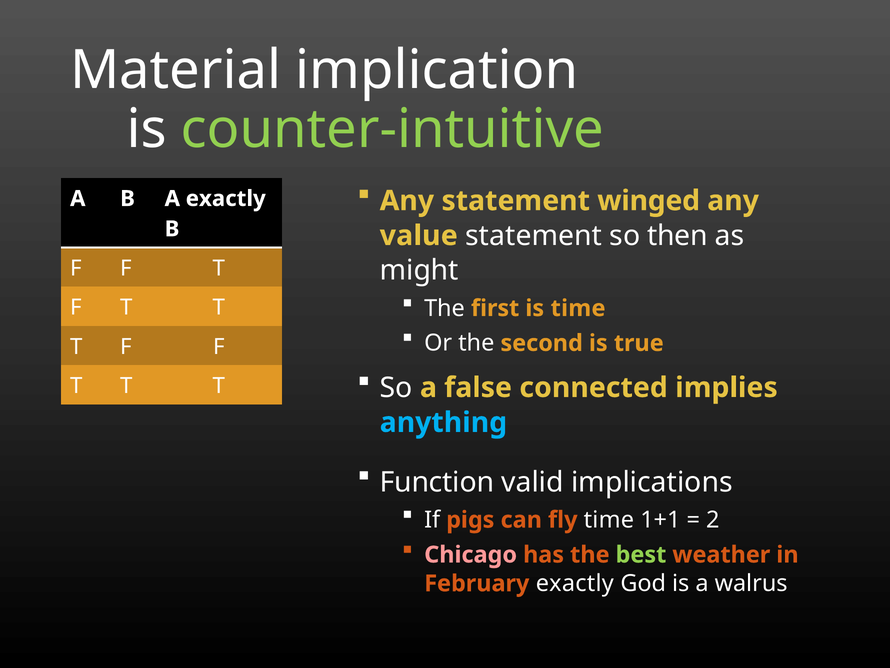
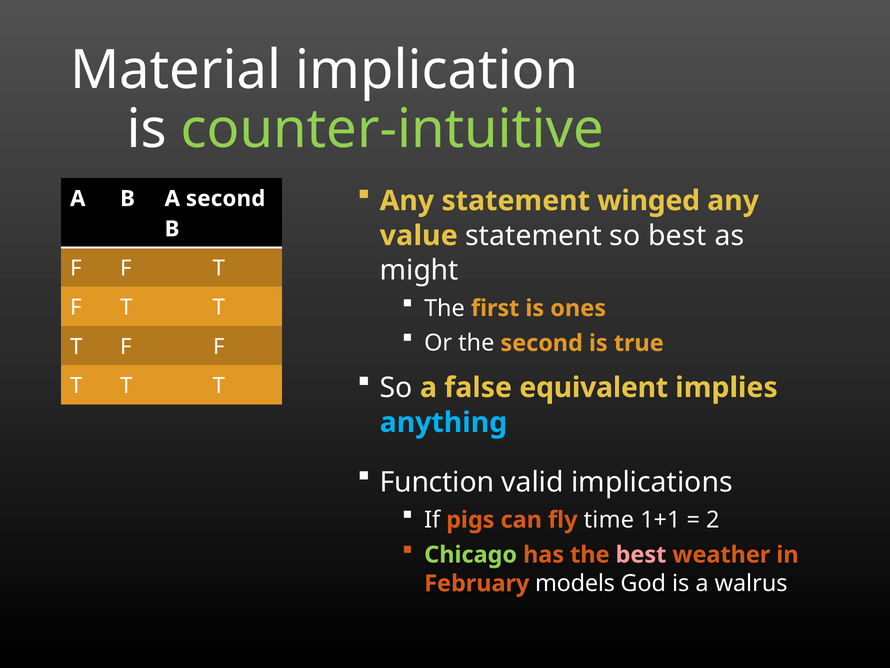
A exactly: exactly -> second
so then: then -> best
is time: time -> ones
connected: connected -> equivalent
Chicago colour: pink -> light green
best at (641, 554) colour: light green -> pink
February exactly: exactly -> models
